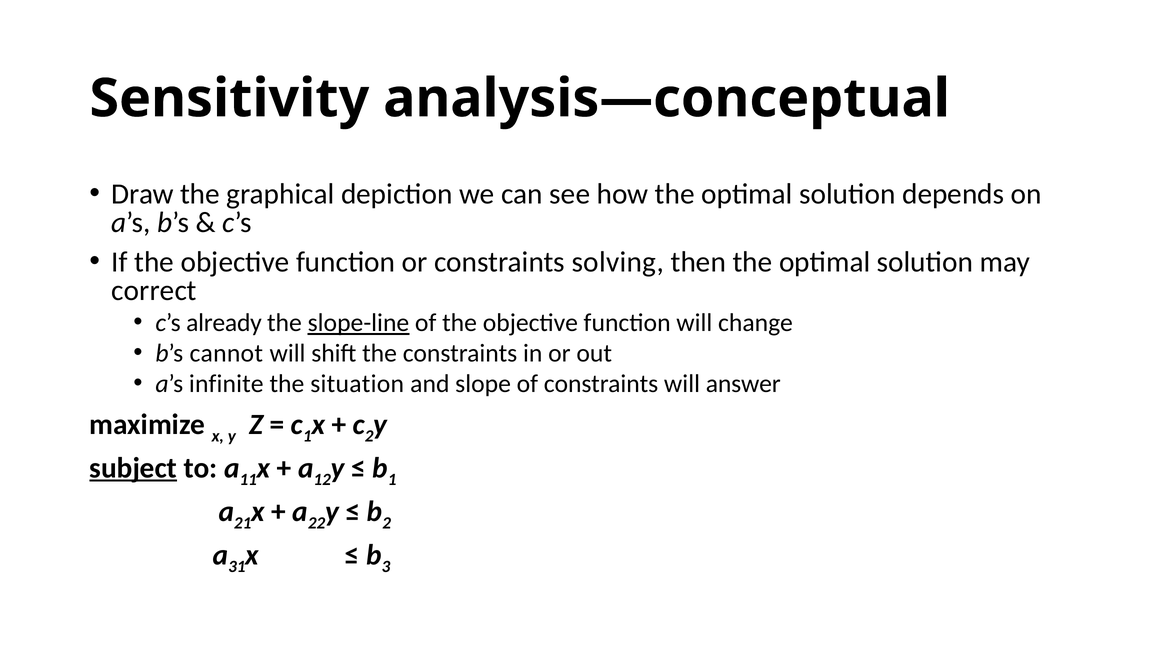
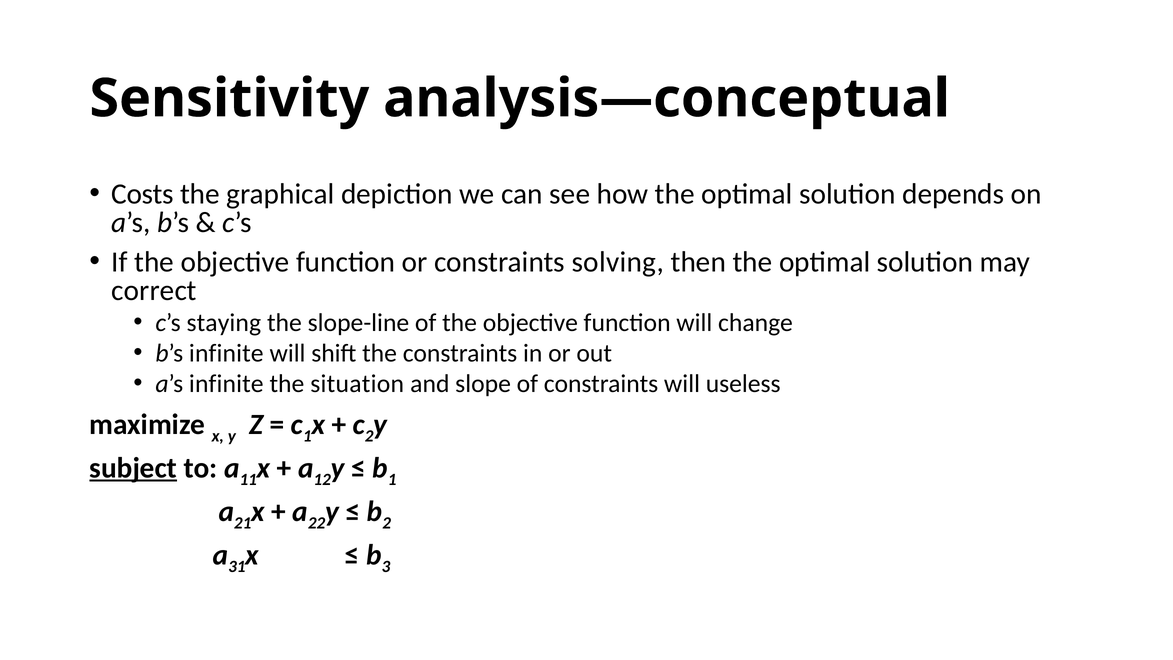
Draw: Draw -> Costs
already: already -> staying
slope-line underline: present -> none
b’s cannot: cannot -> infinite
answer: answer -> useless
